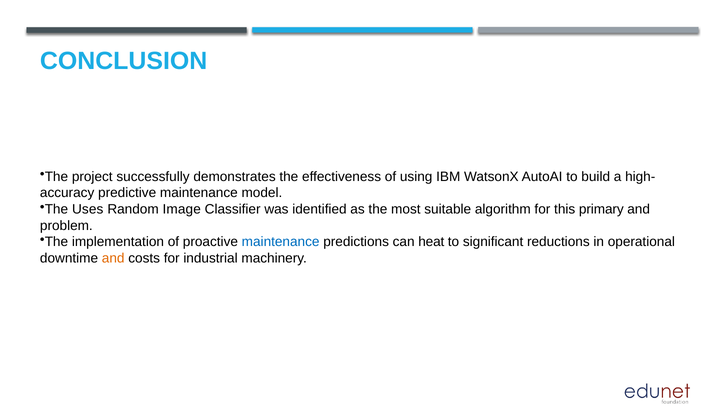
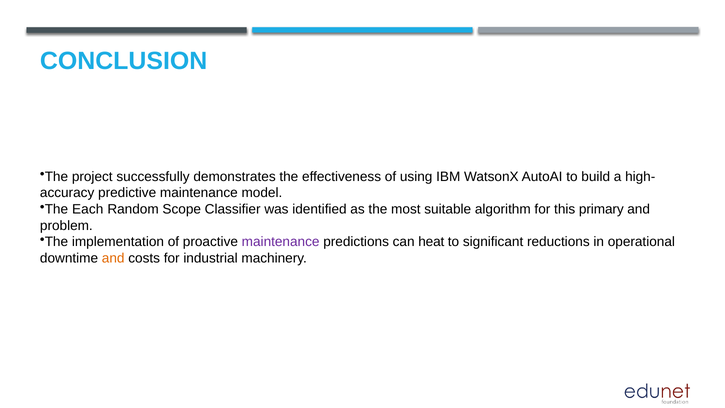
Uses: Uses -> Each
Image: Image -> Scope
maintenance at (281, 242) colour: blue -> purple
